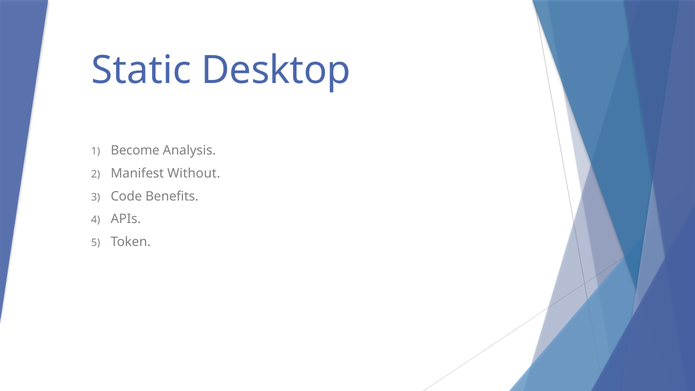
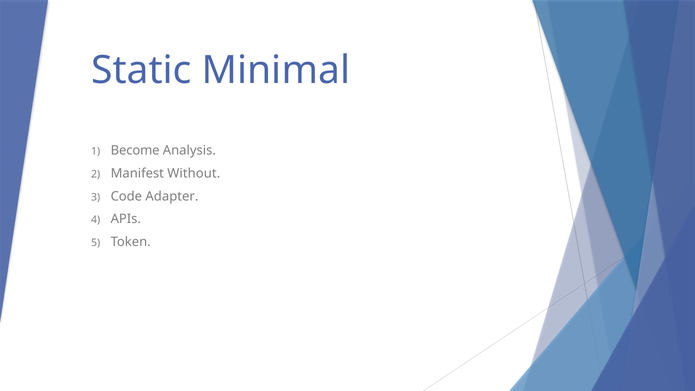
Desktop: Desktop -> Minimal
Benefits: Benefits -> Adapter
